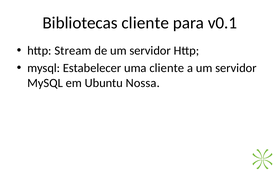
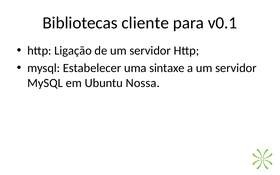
Stream: Stream -> Ligação
uma cliente: cliente -> sintaxe
